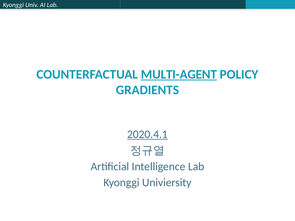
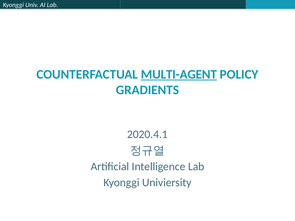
2020.4.1 underline: present -> none
